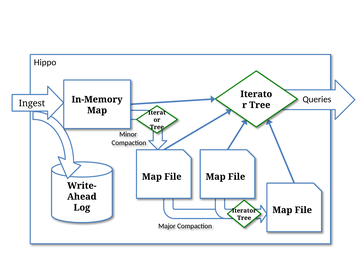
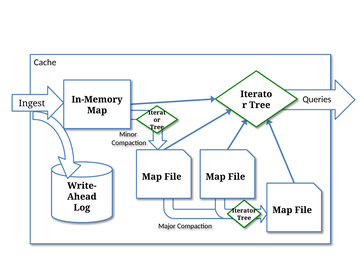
Hippo: Hippo -> Cache
